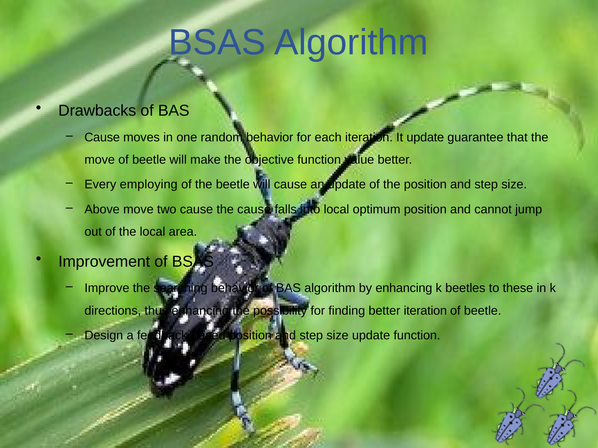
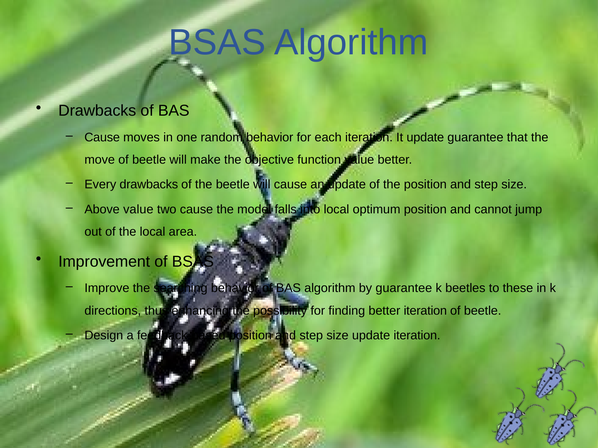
Every employing: employing -> drawbacks
Above move: move -> value
the cause: cause -> model
by enhancing: enhancing -> guarantee
update function: function -> iteration
